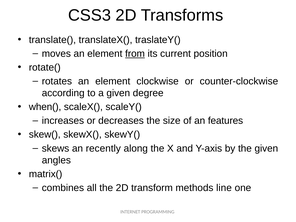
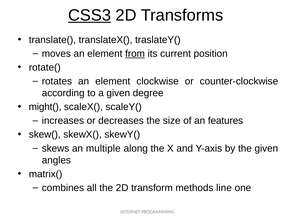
CSS3 underline: none -> present
when(: when( -> might(
recently: recently -> multiple
